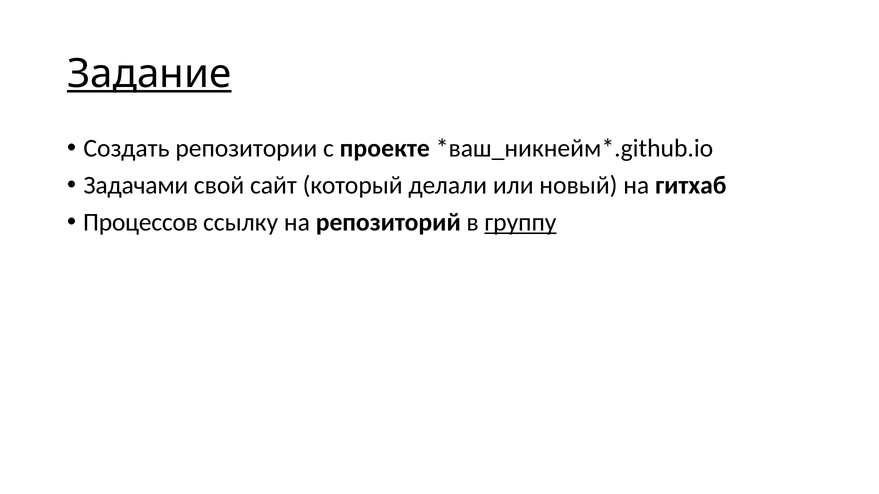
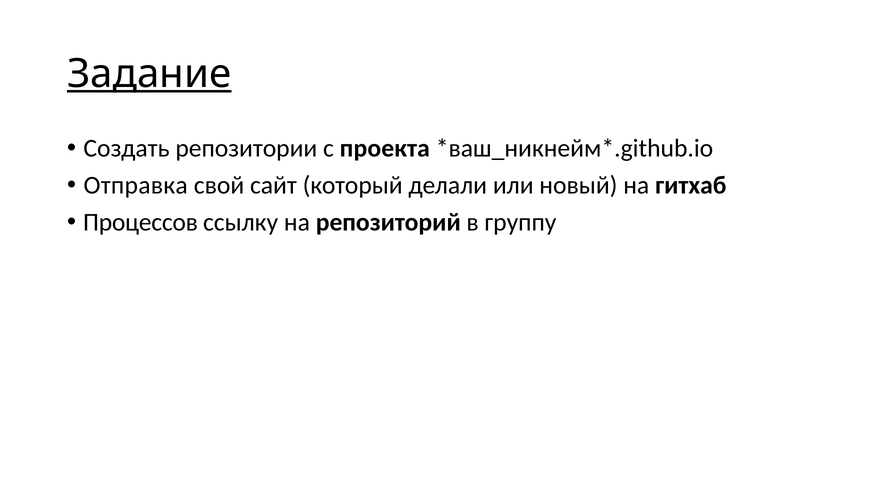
проекте: проекте -> проекта
Задачами: Задачами -> Отправка
группу underline: present -> none
